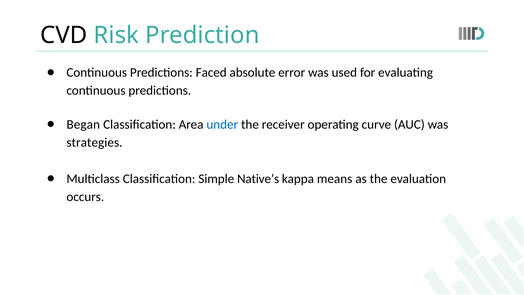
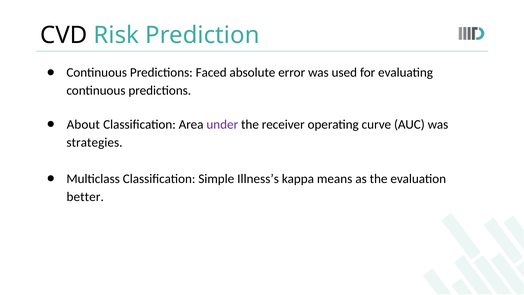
Began: Began -> About
under colour: blue -> purple
Native’s: Native’s -> Illness’s
occurs: occurs -> better
